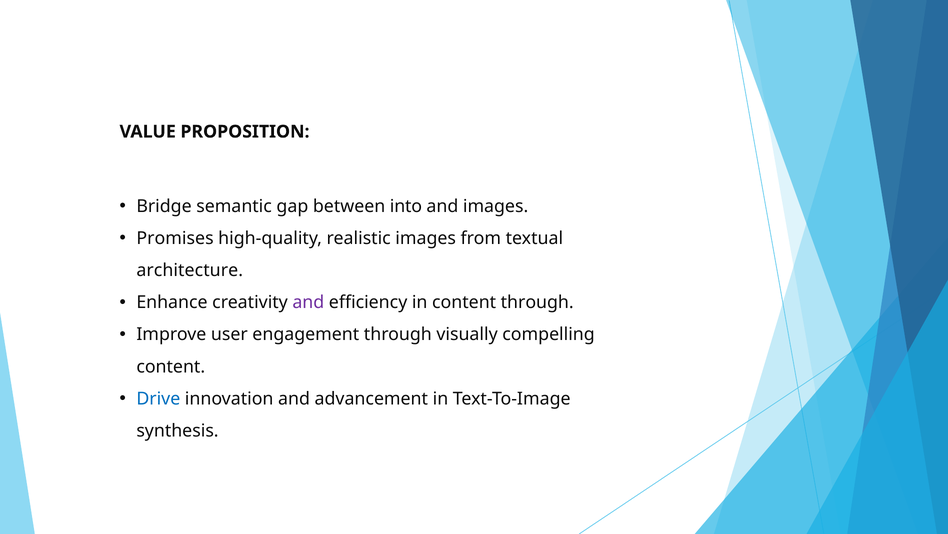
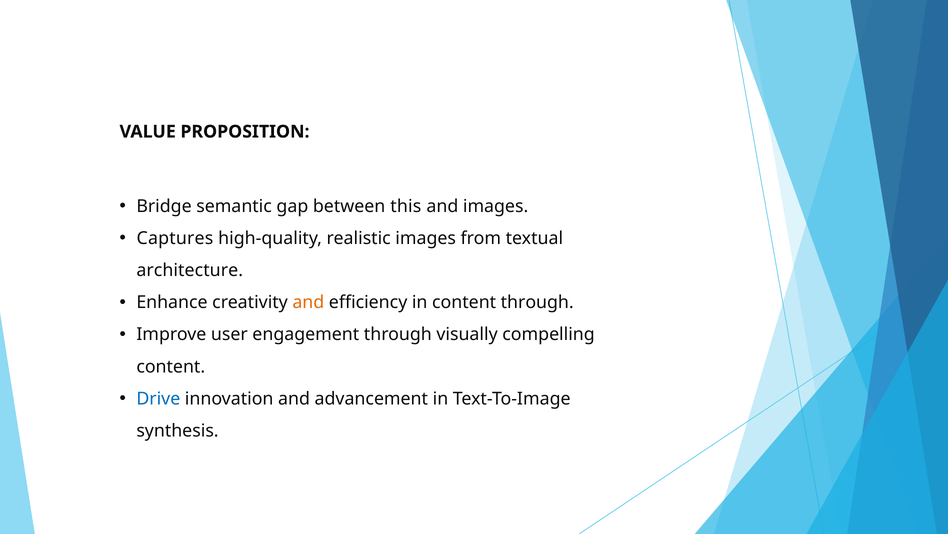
into: into -> this
Promises: Promises -> Captures
and at (308, 302) colour: purple -> orange
